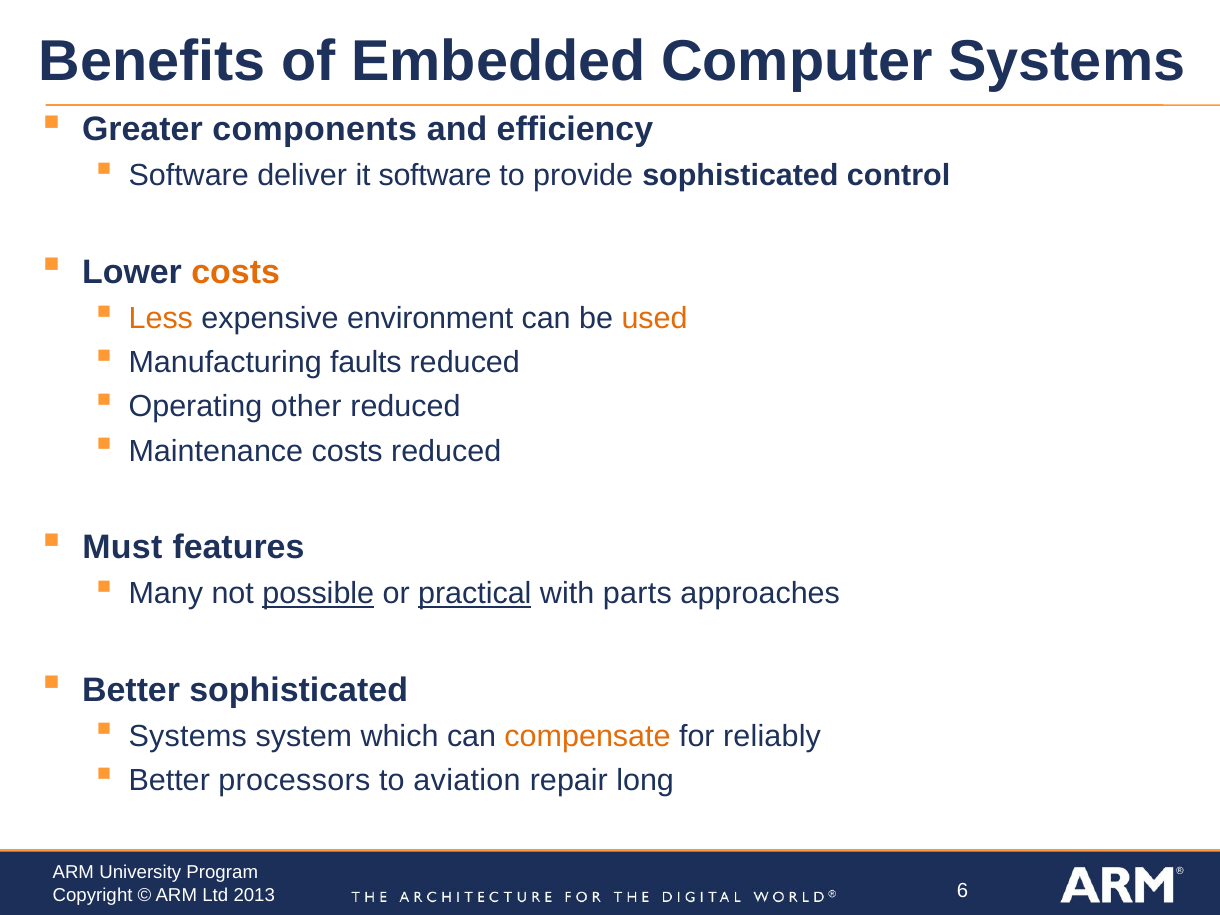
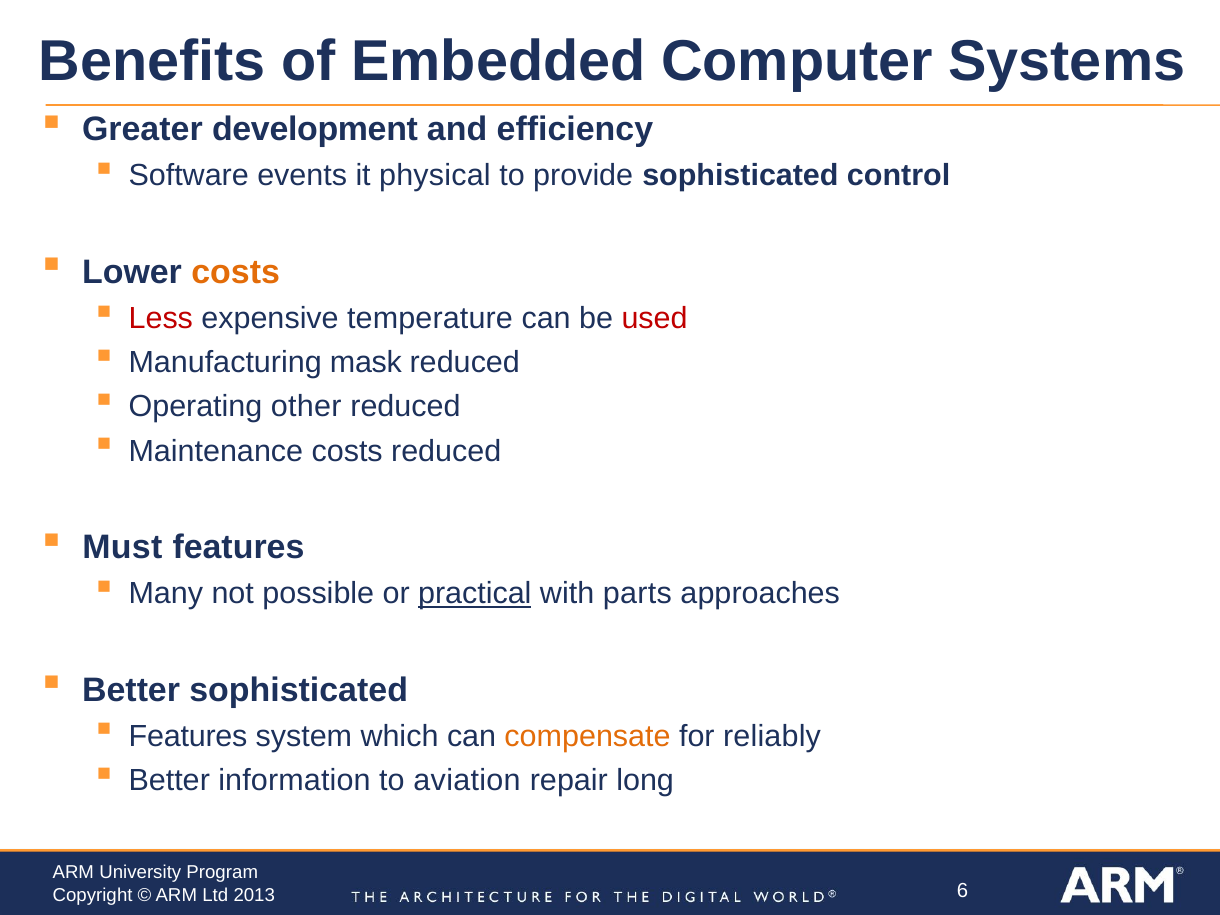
components: components -> development
deliver: deliver -> events
it software: software -> physical
Less colour: orange -> red
environment: environment -> temperature
used colour: orange -> red
faults: faults -> mask
possible underline: present -> none
Systems at (188, 736): Systems -> Features
processors: processors -> information
